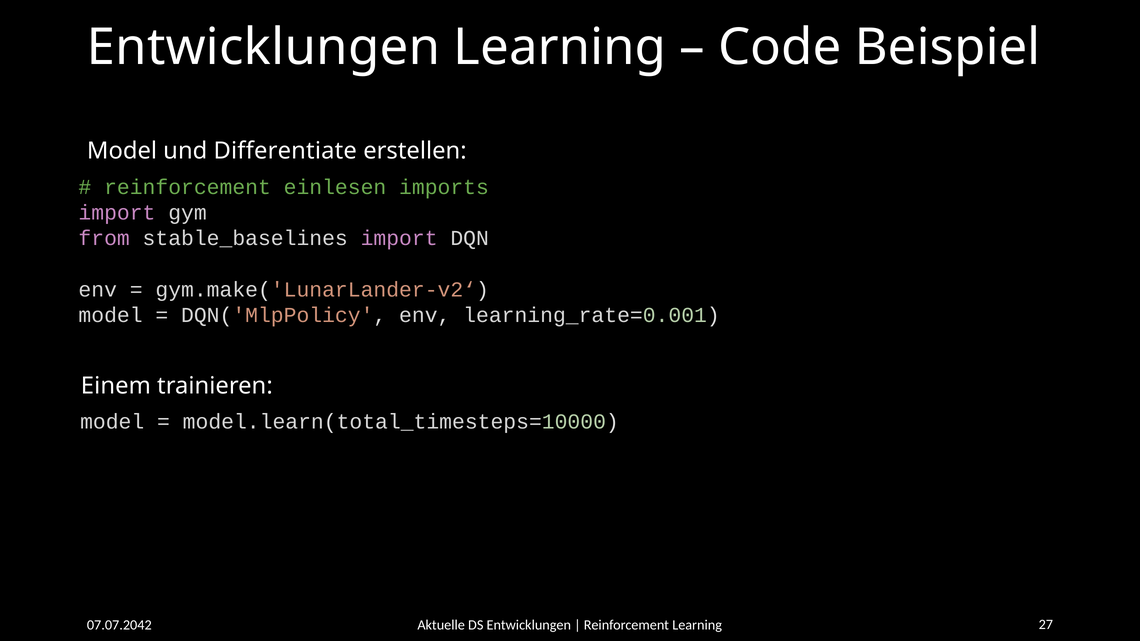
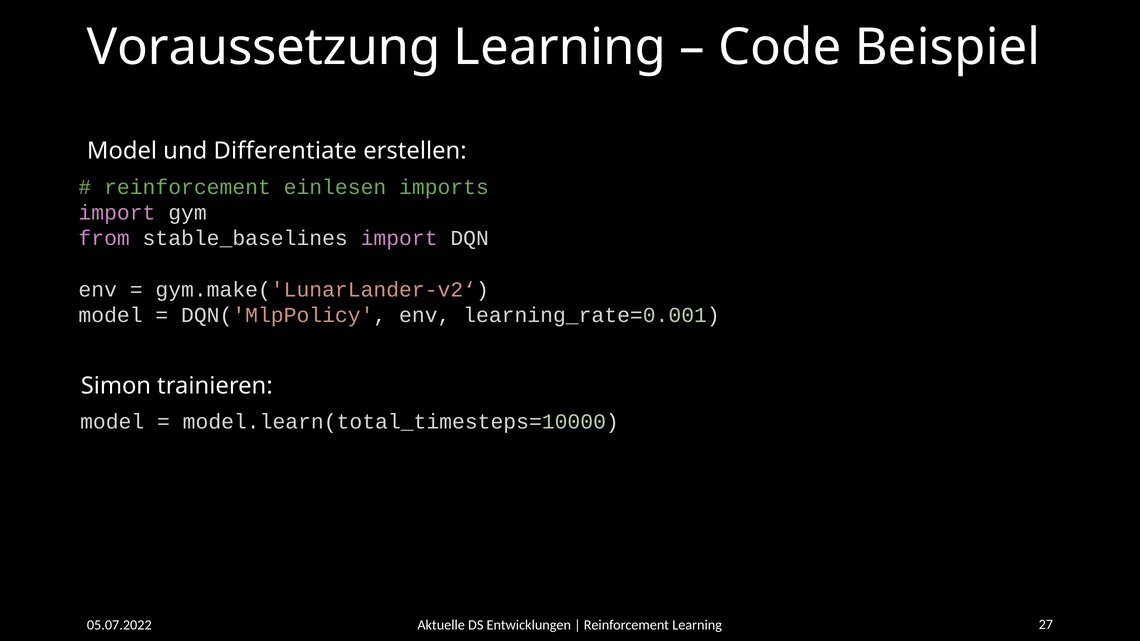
Entwicklungen at (264, 48): Entwicklungen -> Voraussetzung
Einem: Einem -> Simon
07.07.2042: 07.07.2042 -> 05.07.2022
